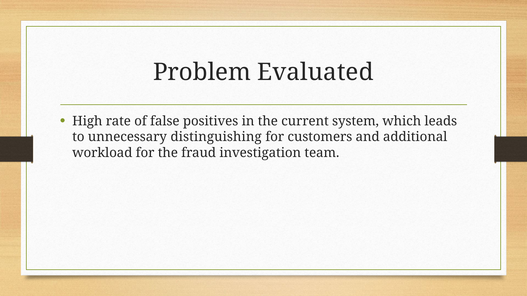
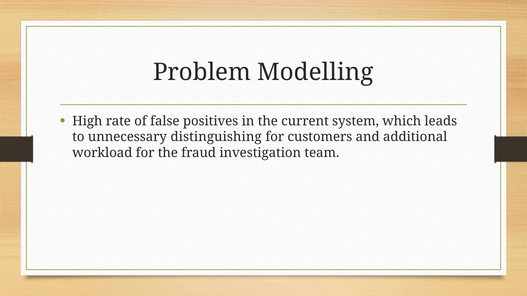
Evaluated: Evaluated -> Modelling
